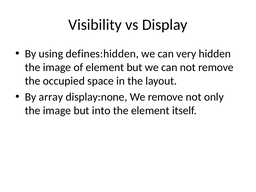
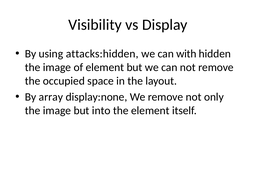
defines:hidden: defines:hidden -> attacks:hidden
very: very -> with
